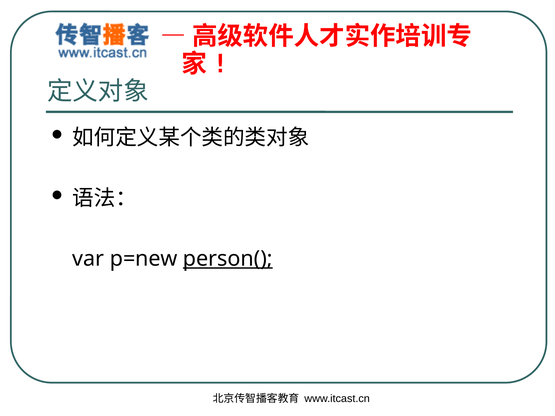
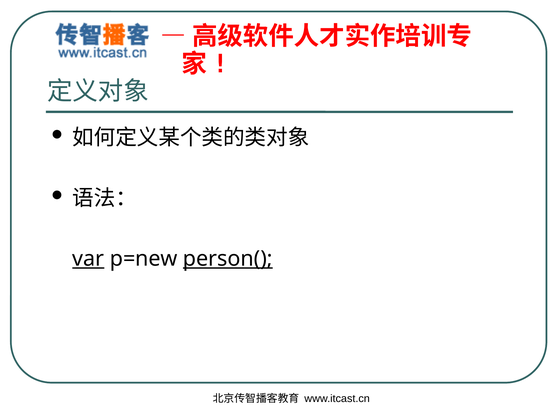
var underline: none -> present
